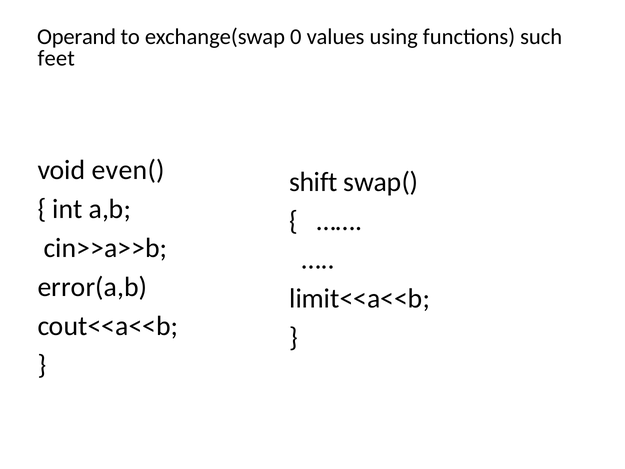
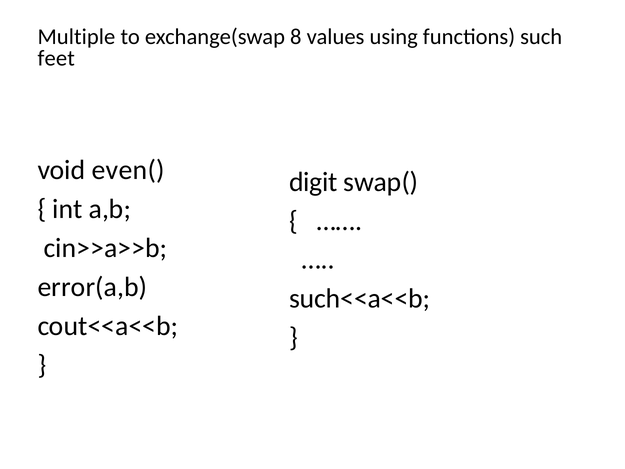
Operand: Operand -> Multiple
0: 0 -> 8
shift: shift -> digit
limit<<a<<b: limit<<a<<b -> such<<a<<b
